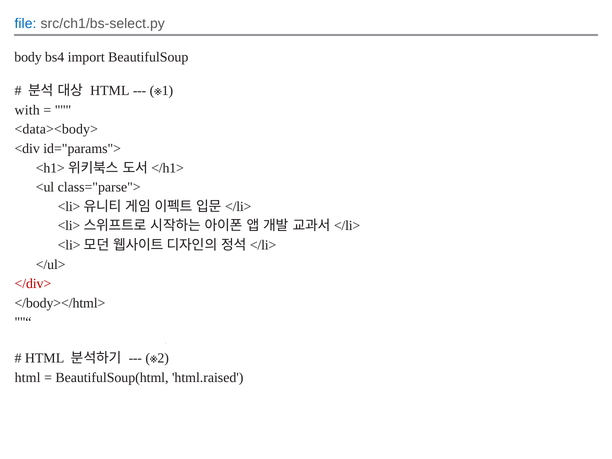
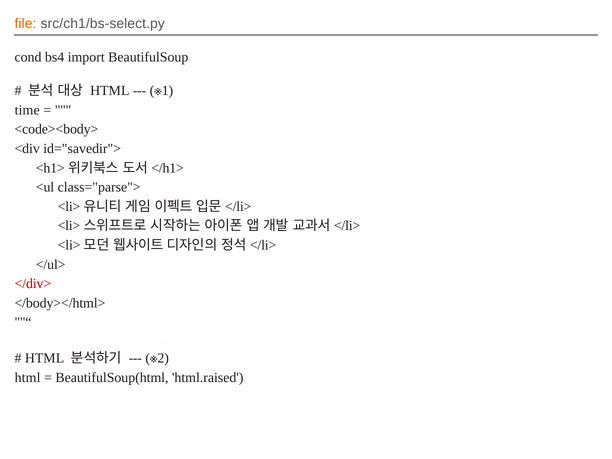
file colour: blue -> orange
body: body -> cond
with: with -> time
<data><body>: <data><body> -> <code><body>
id="params">: id="params"> -> id="savedir">
